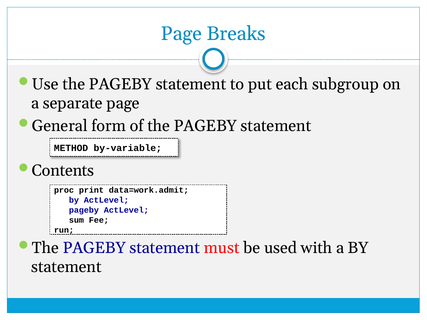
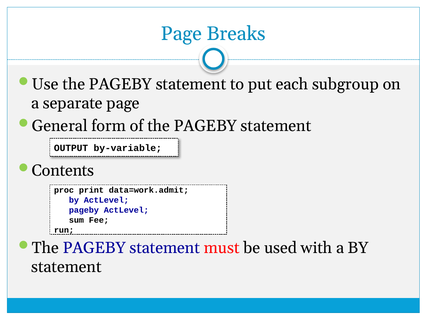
METHOD: METHOD -> OUTPUT
